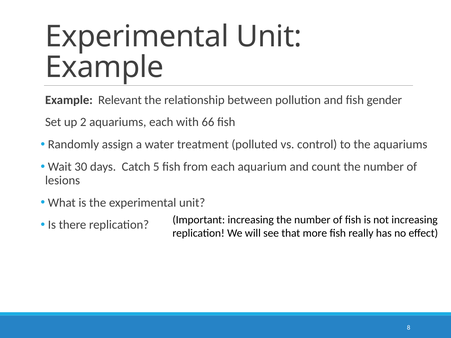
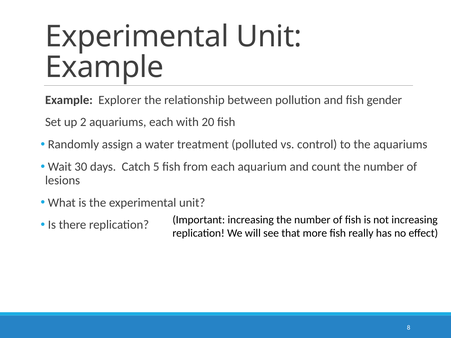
Relevant: Relevant -> Explorer
66: 66 -> 20
